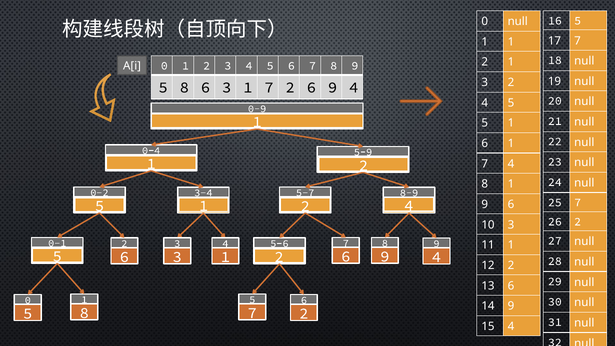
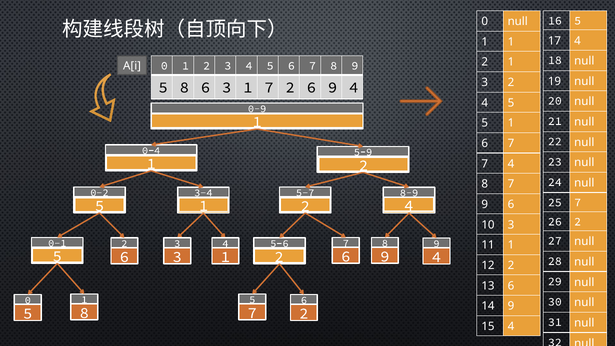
17 7: 7 -> 4
1 at (511, 143): 1 -> 7
1 at (511, 184): 1 -> 7
